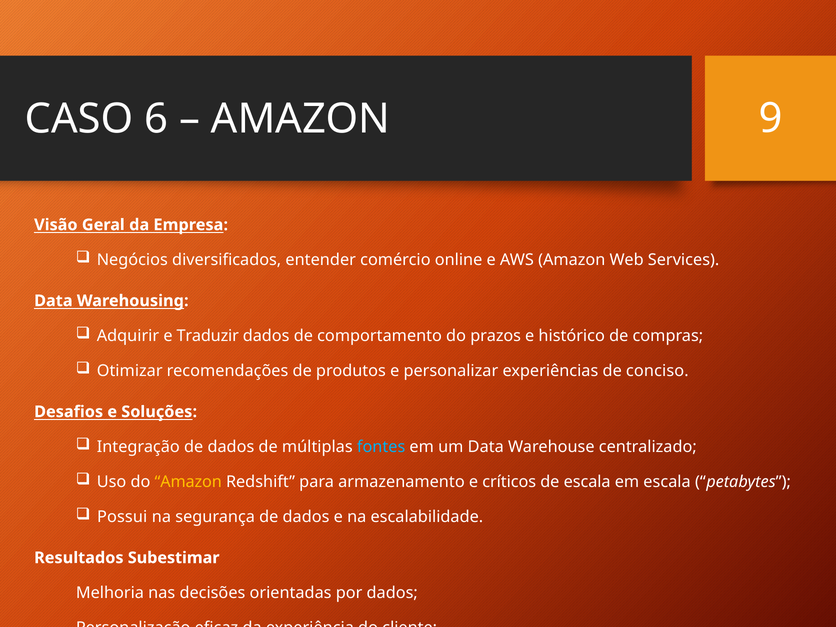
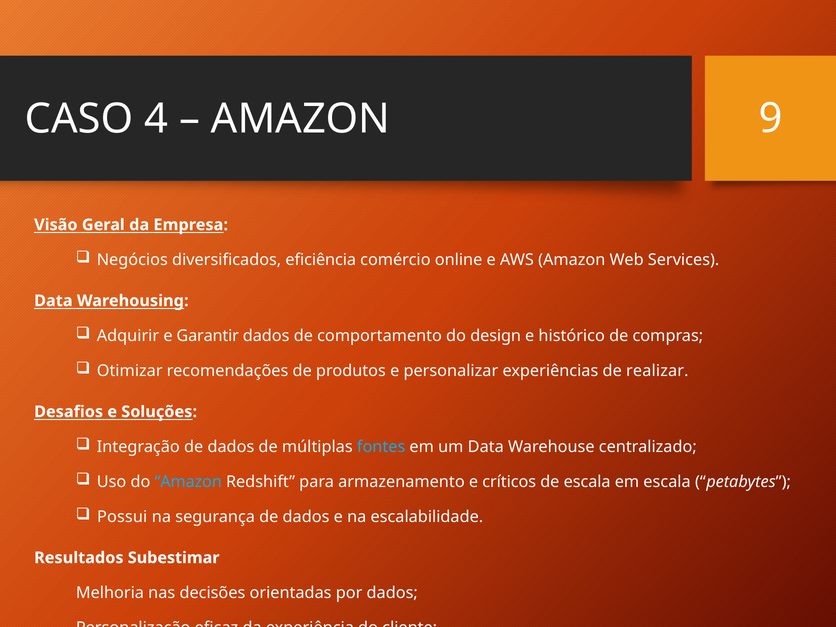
6: 6 -> 4
diversificados entender: entender -> eficiência
Traduzir: Traduzir -> Garantir
prazos: prazos -> design
conciso: conciso -> realizar
Amazon at (188, 482) colour: yellow -> light blue
